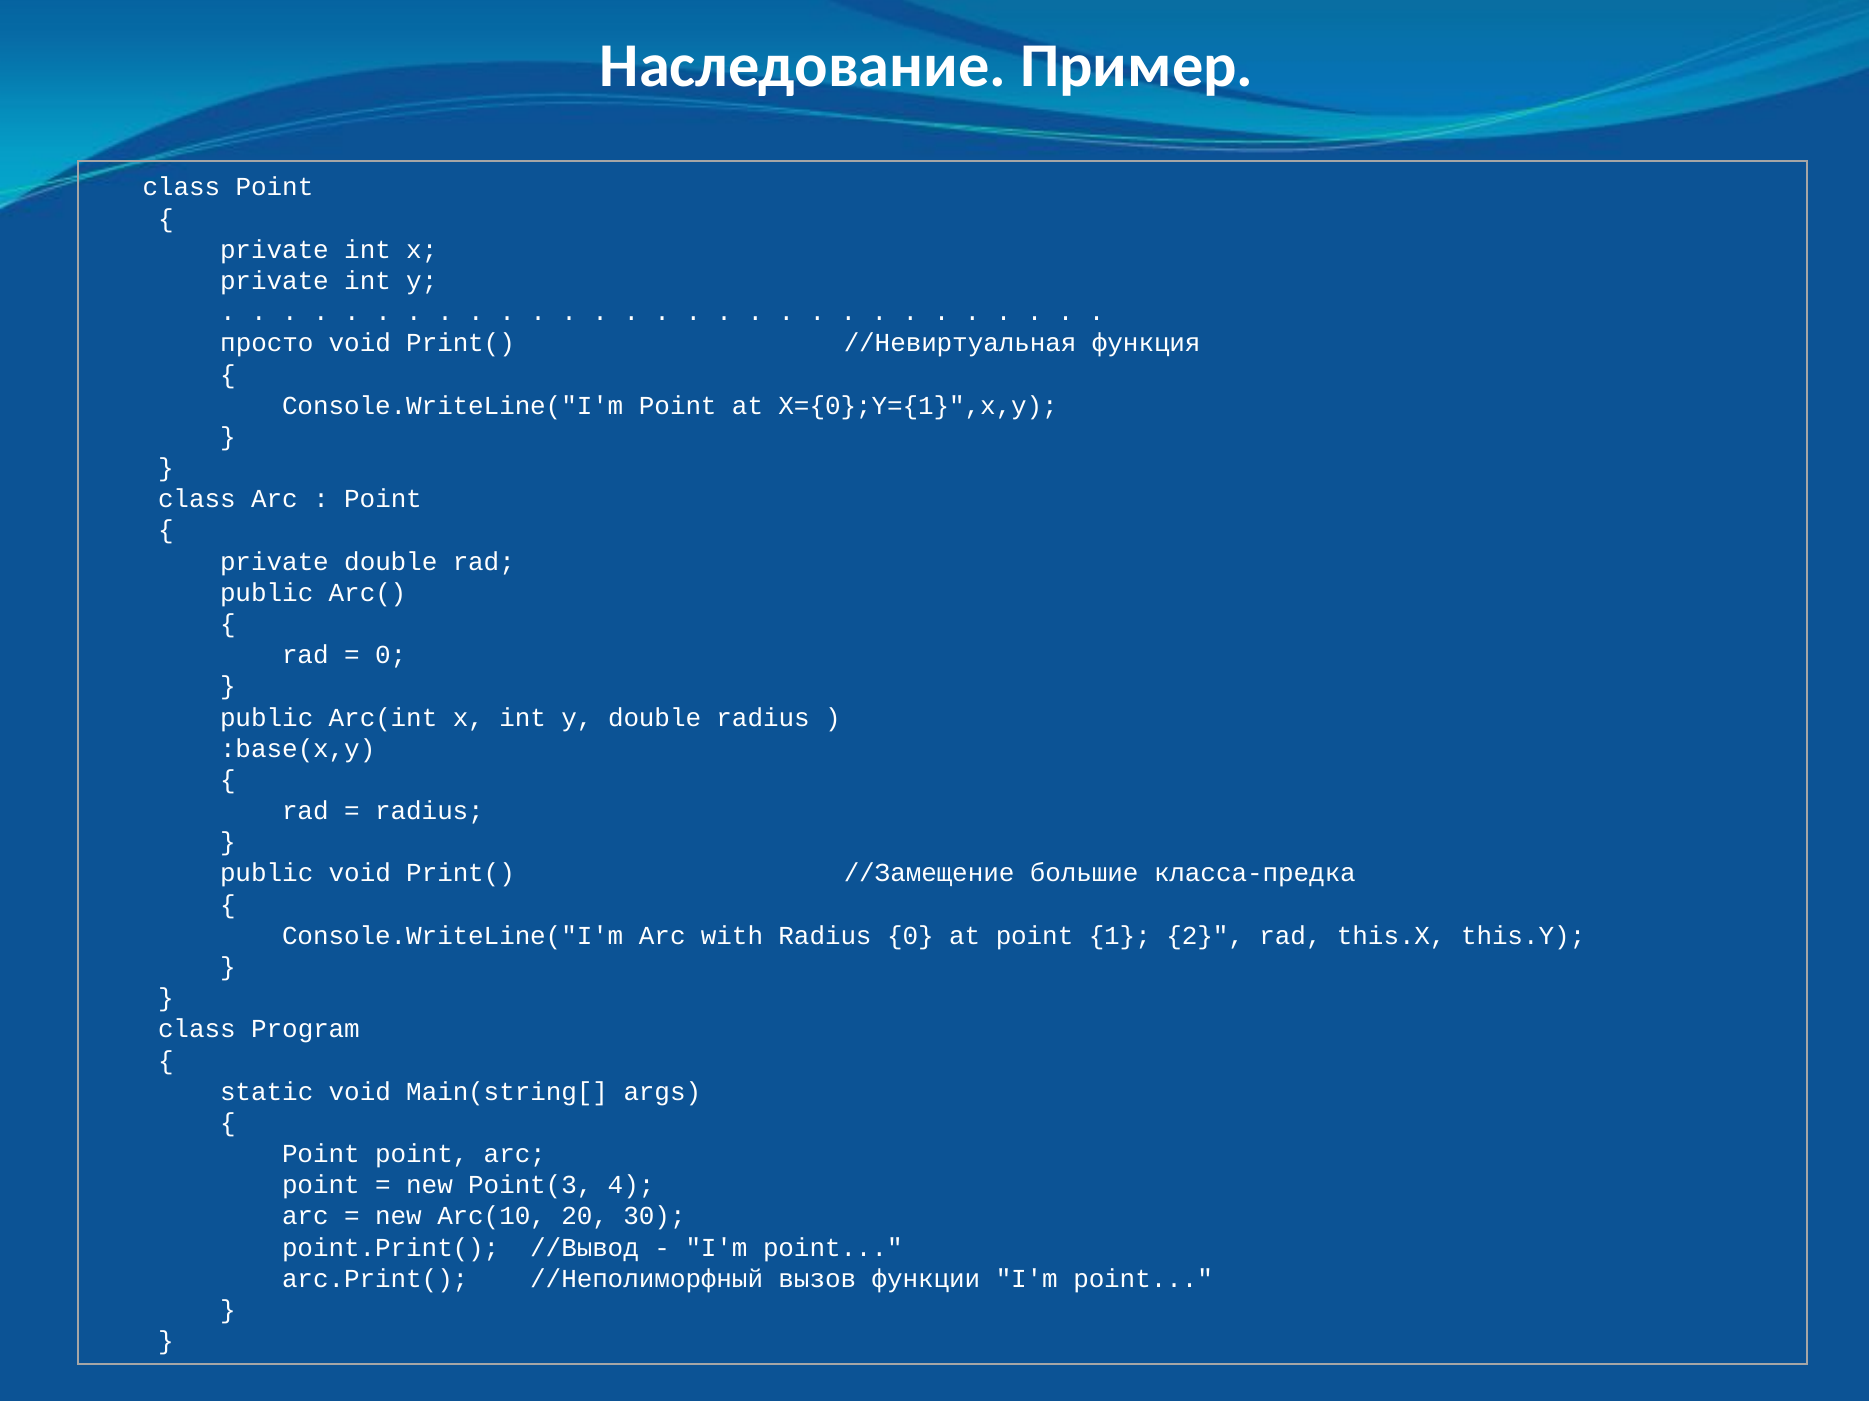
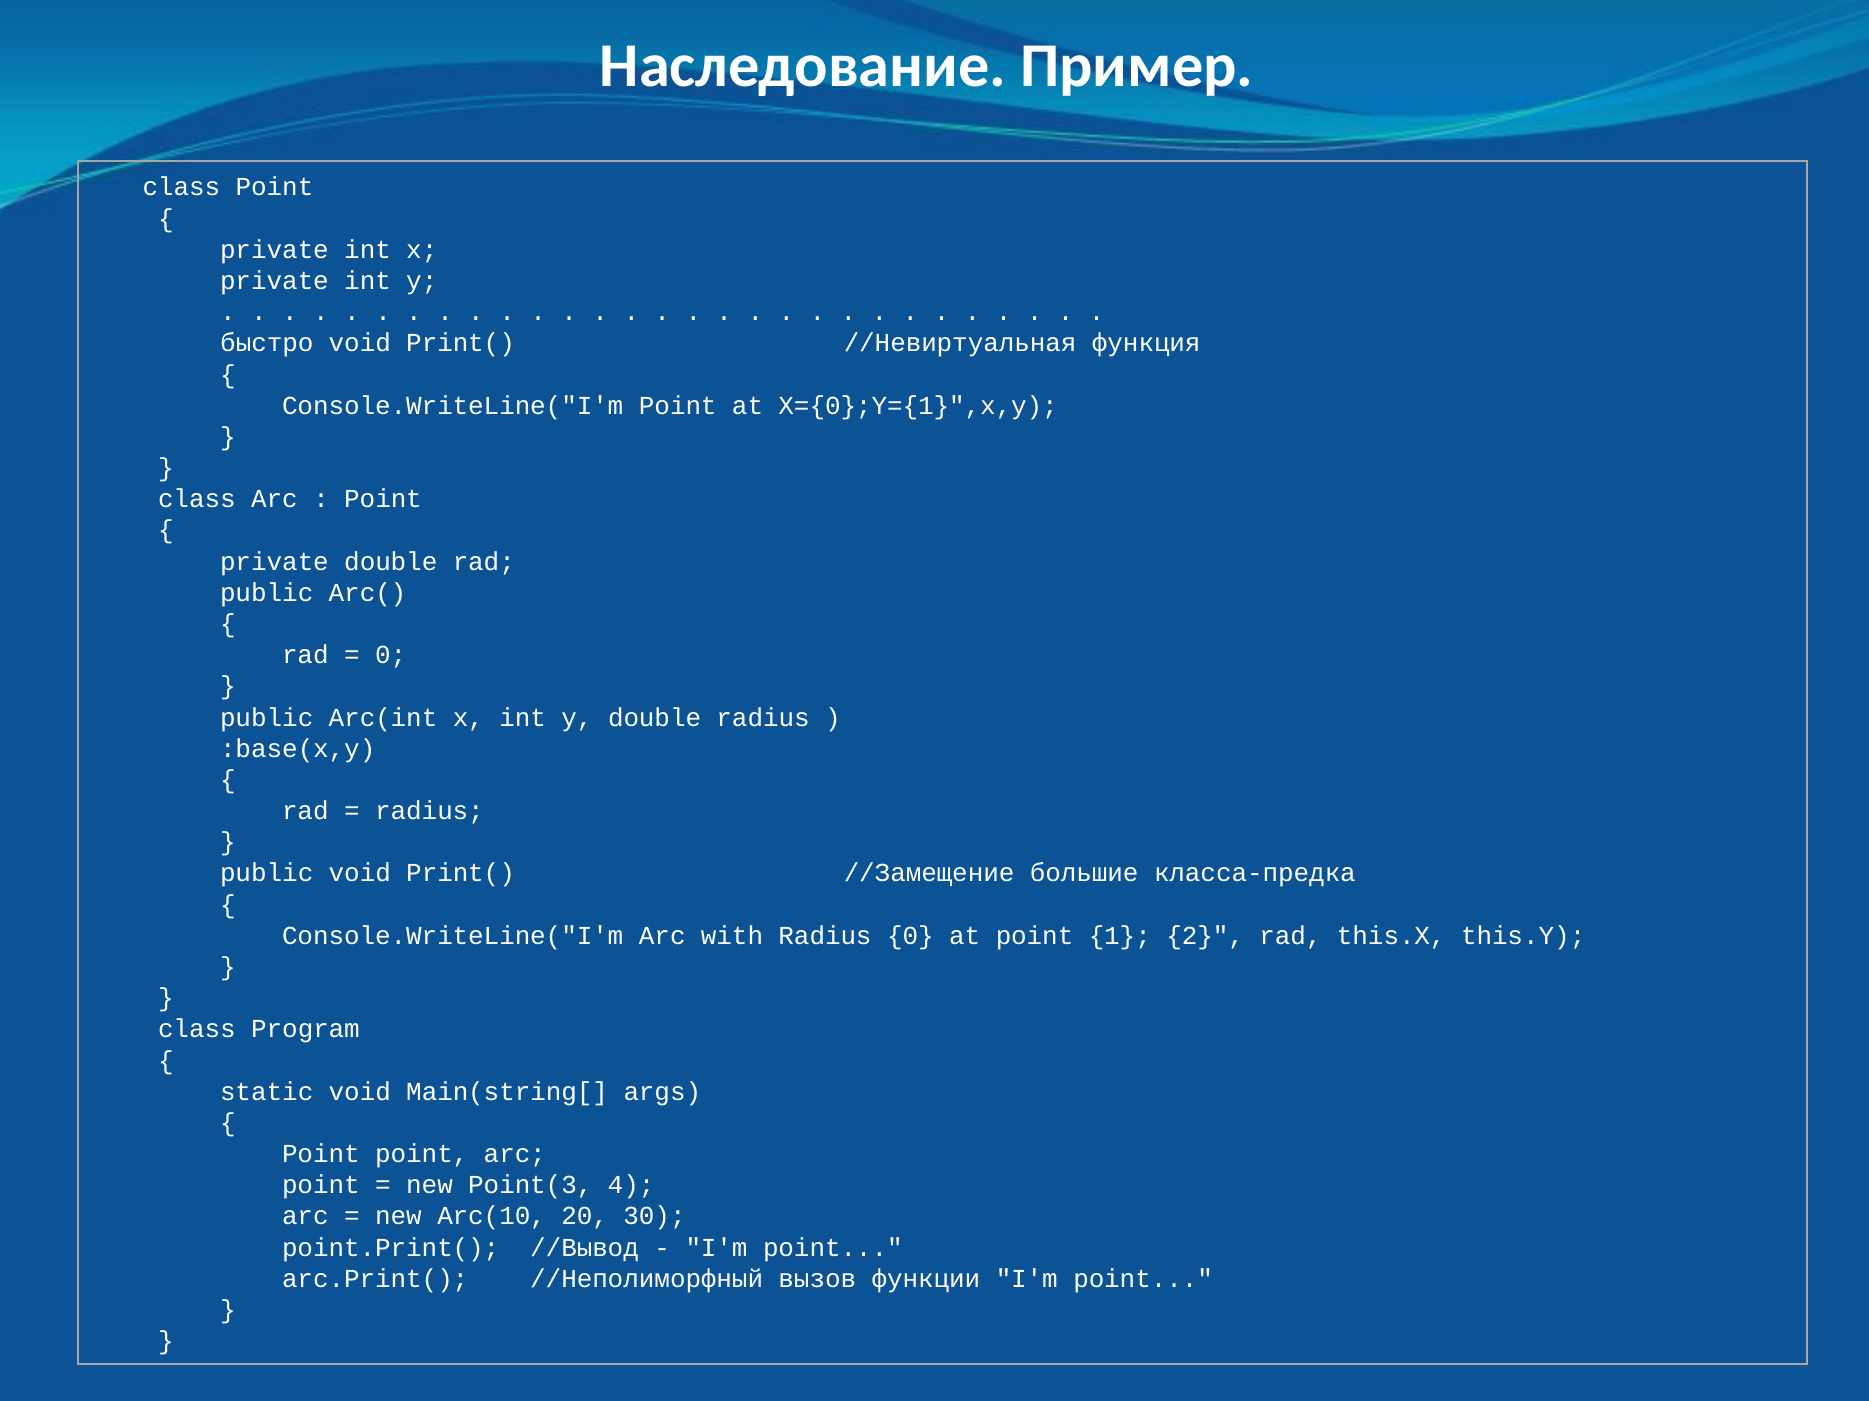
просто: просто -> быстро
